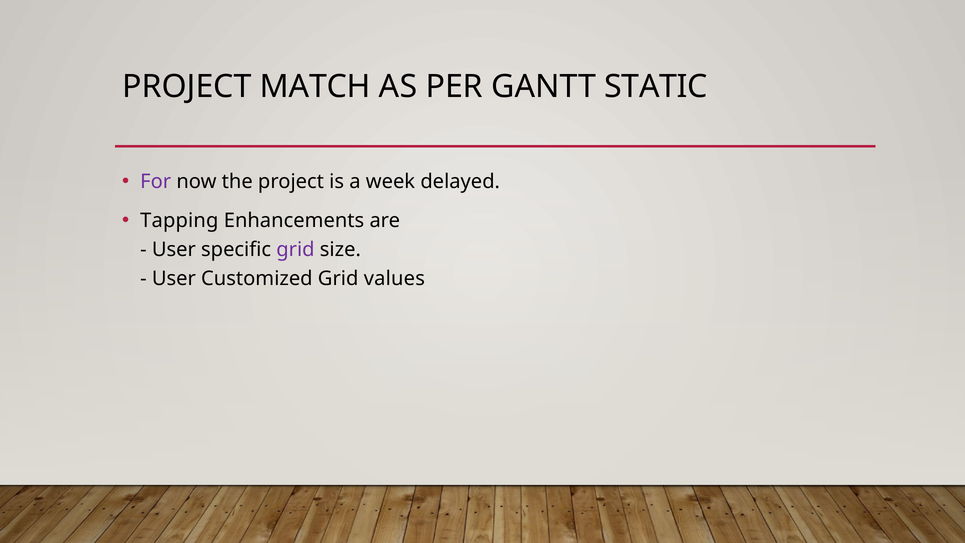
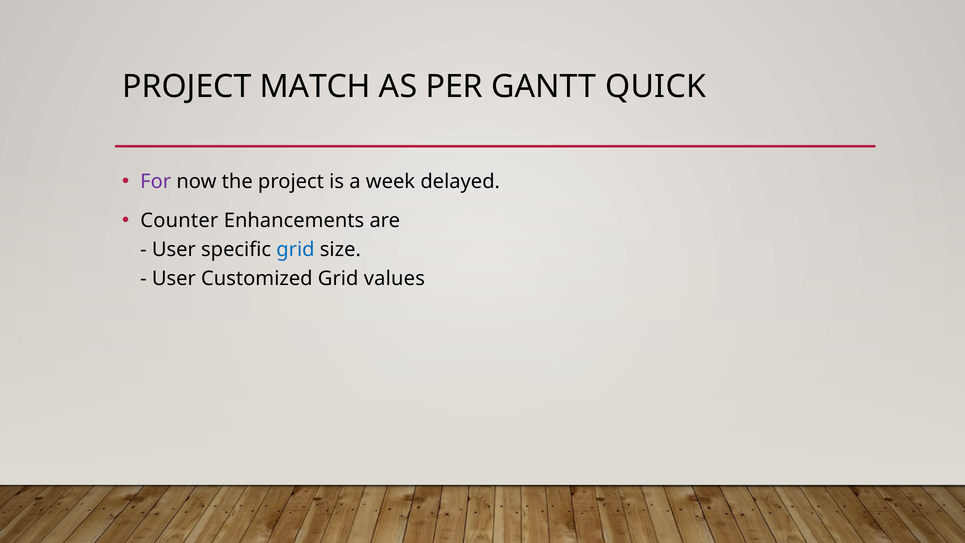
STATIC: STATIC -> QUICK
Tapping: Tapping -> Counter
grid at (295, 249) colour: purple -> blue
